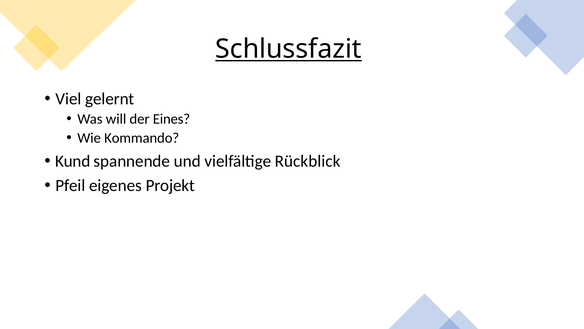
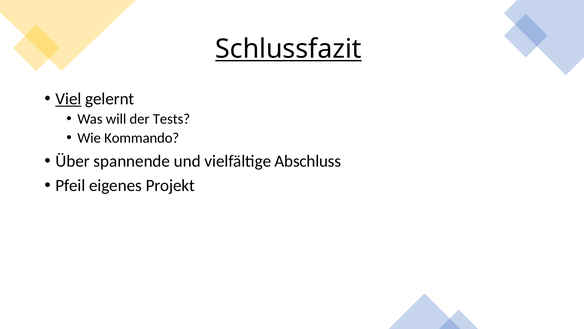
Viel underline: none -> present
Eines: Eines -> Tests
Kund: Kund -> Über
Rückblick: Rückblick -> Abschluss
